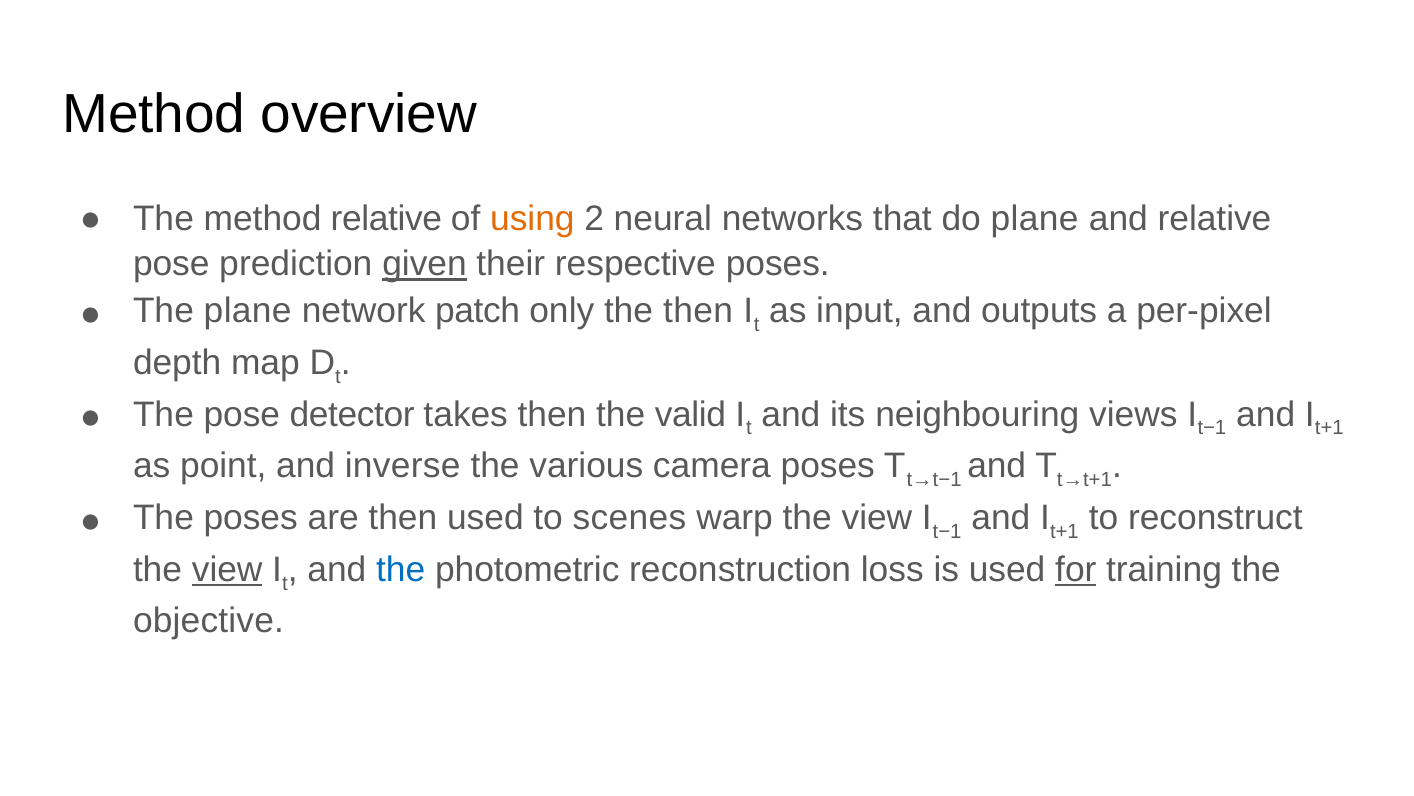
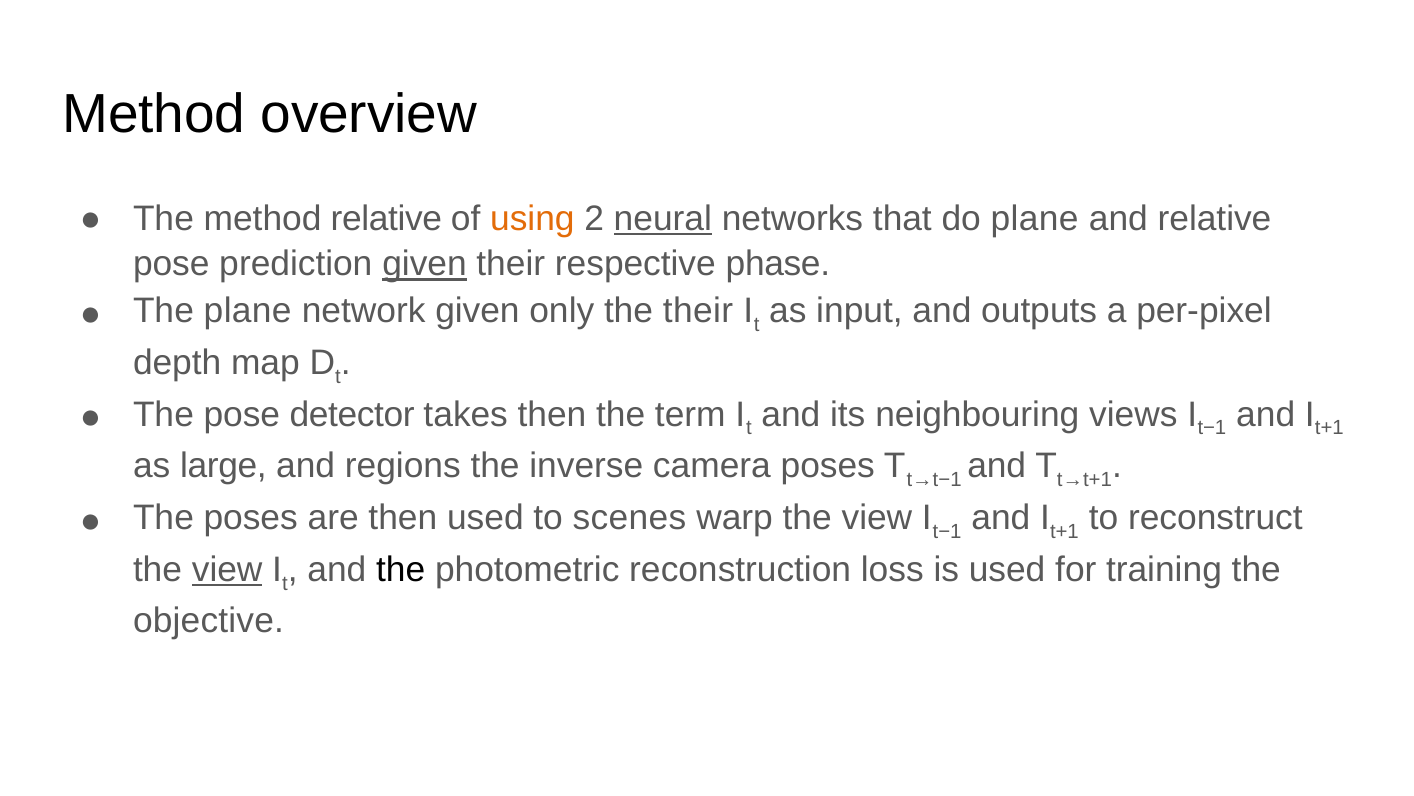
neural underline: none -> present
respective poses: poses -> phase
network patch: patch -> given
the then: then -> their
valid: valid -> term
point: point -> large
inverse: inverse -> regions
various: various -> inverse
the at (401, 570) colour: blue -> black
for underline: present -> none
